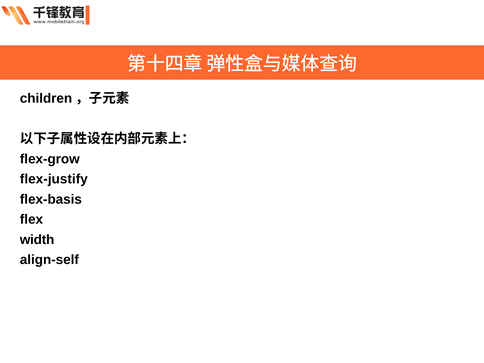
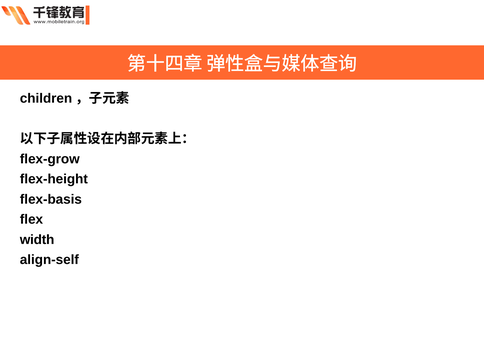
flex-justify: flex-justify -> flex-height
